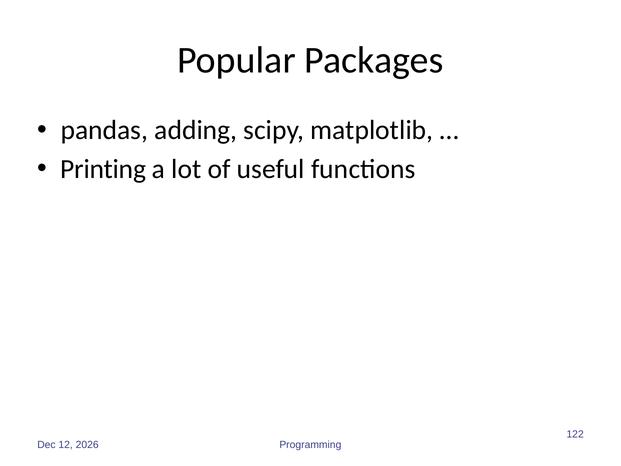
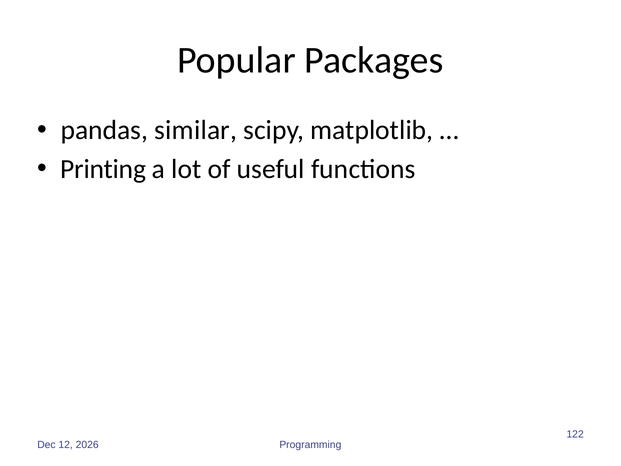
adding: adding -> similar
